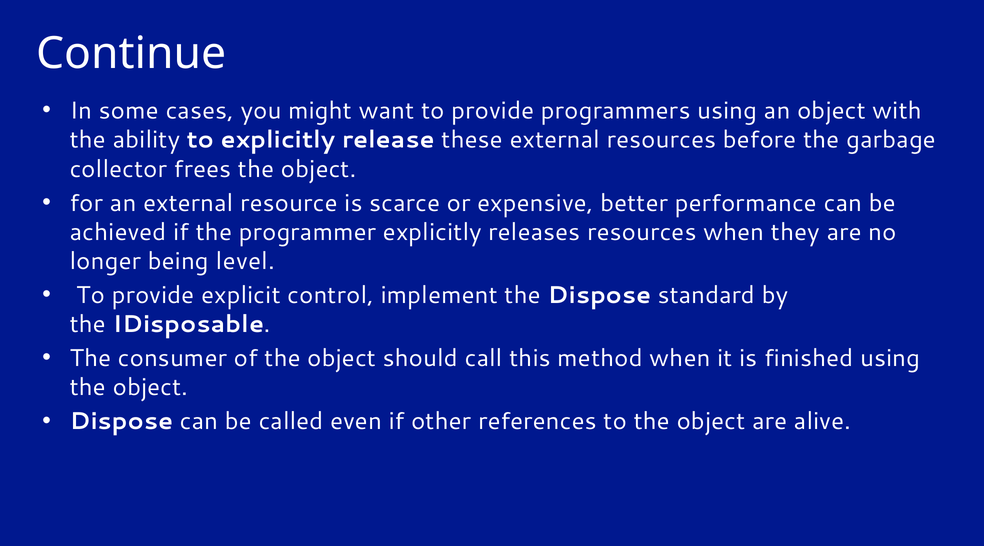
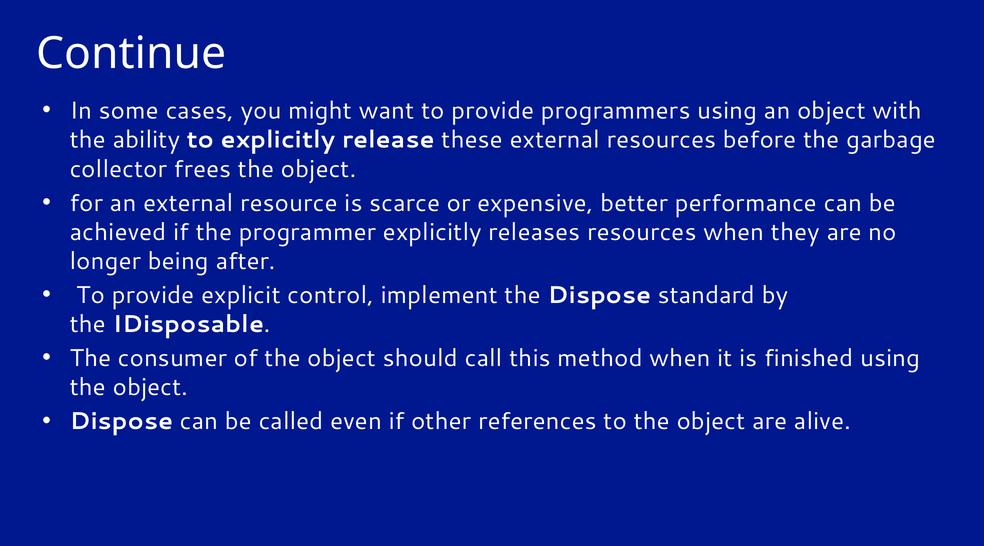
level: level -> after
